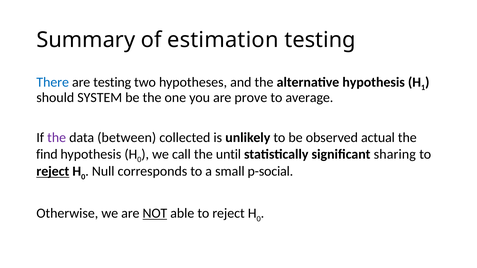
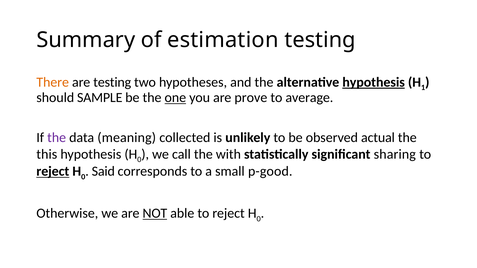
There colour: blue -> orange
hypothesis at (374, 82) underline: none -> present
SYSTEM: SYSTEM -> SAMPLE
one underline: none -> present
between: between -> meaning
find: find -> this
until: until -> with
Null: Null -> Said
p-social: p-social -> p-good
